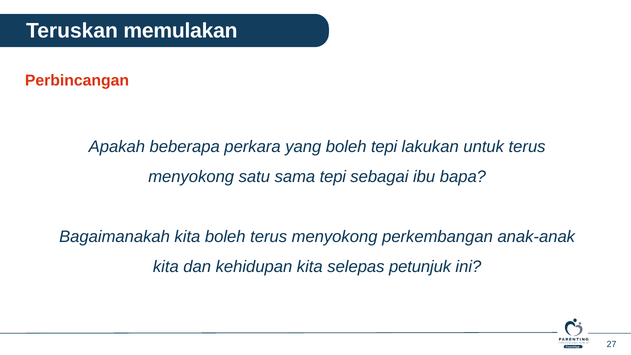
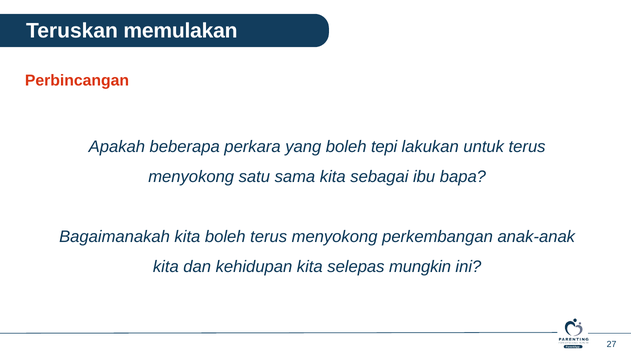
sama tepi: tepi -> kita
petunjuk: petunjuk -> mungkin
